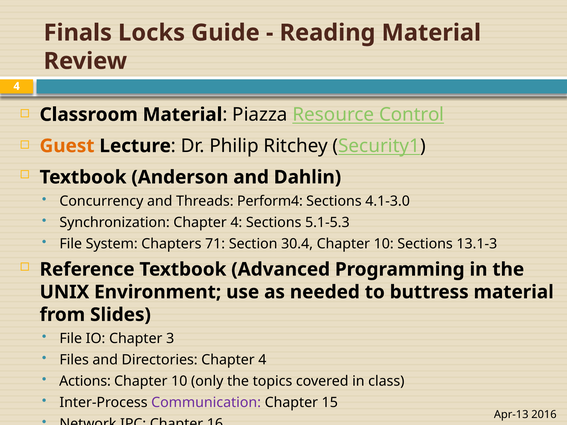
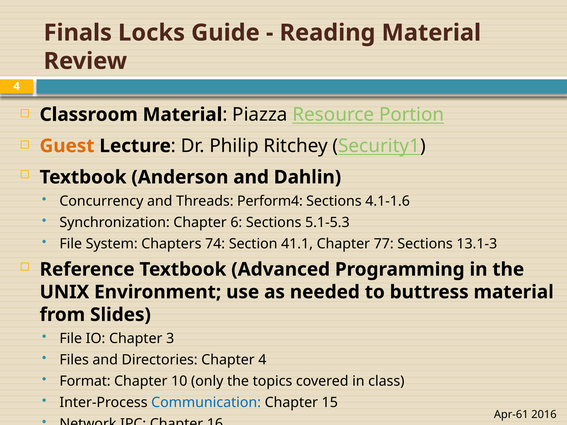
Control: Control -> Portion
4.1-3.0: 4.1-3.0 -> 4.1-1.6
Synchronization Chapter 4: 4 -> 6
71: 71 -> 74
30.4: 30.4 -> 41.1
10 at (384, 244): 10 -> 77
Actions: Actions -> Format
Communication colour: purple -> blue
Apr-13: Apr-13 -> Apr-61
